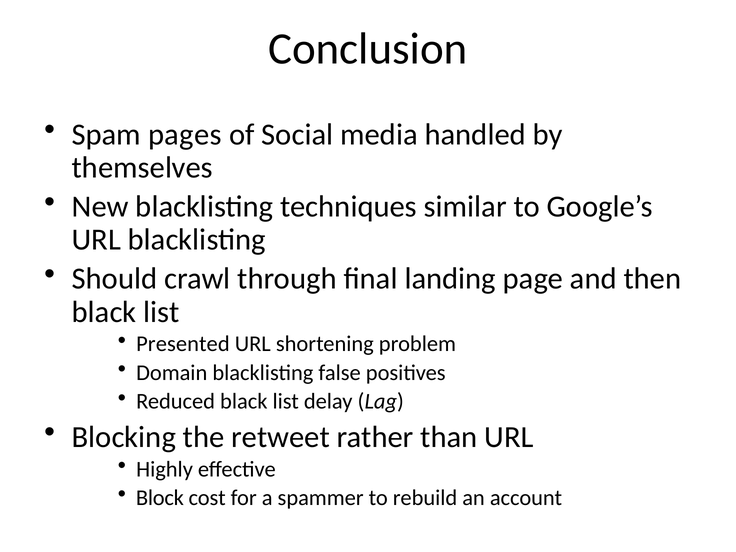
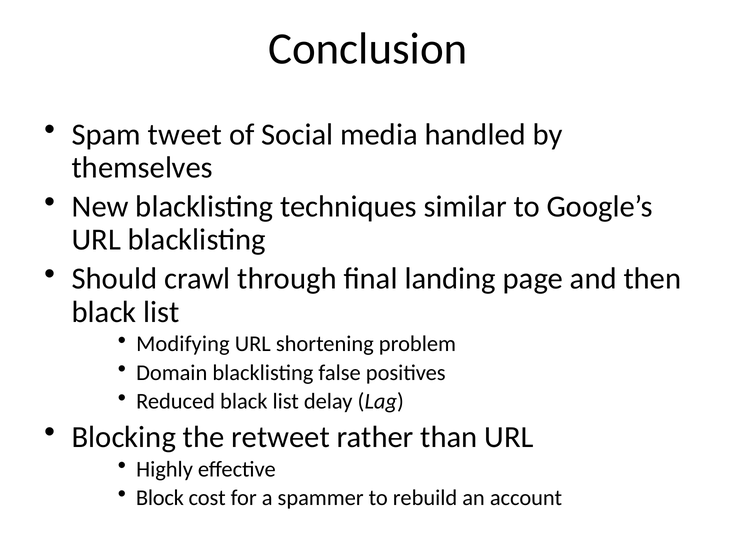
pages: pages -> tweet
Presented: Presented -> Modifying
